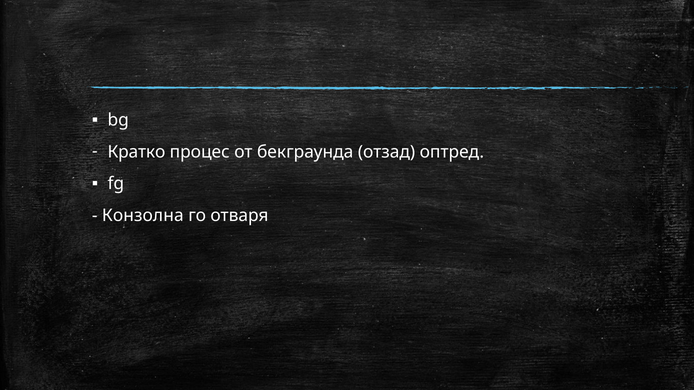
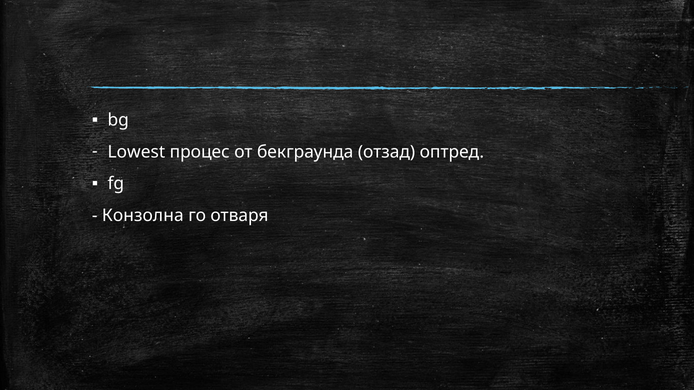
Кратко: Кратко -> Lowest
